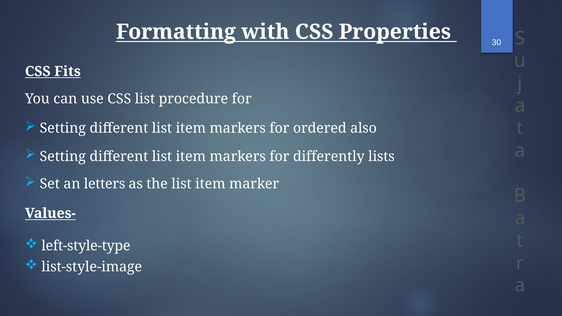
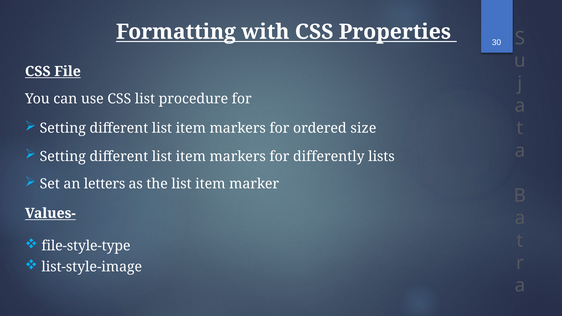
Fits: Fits -> File
also: also -> size
left-style-type: left-style-type -> file-style-type
